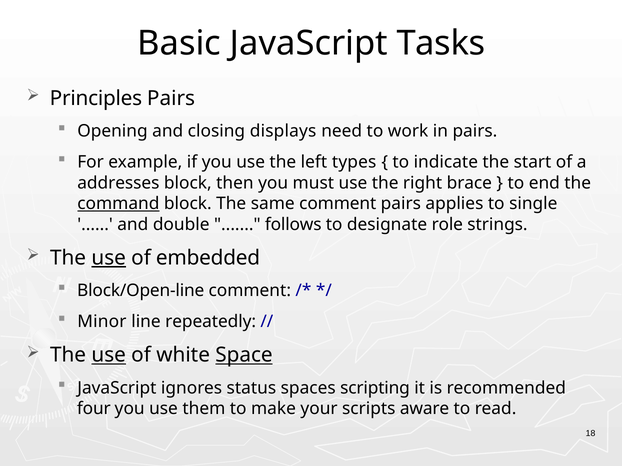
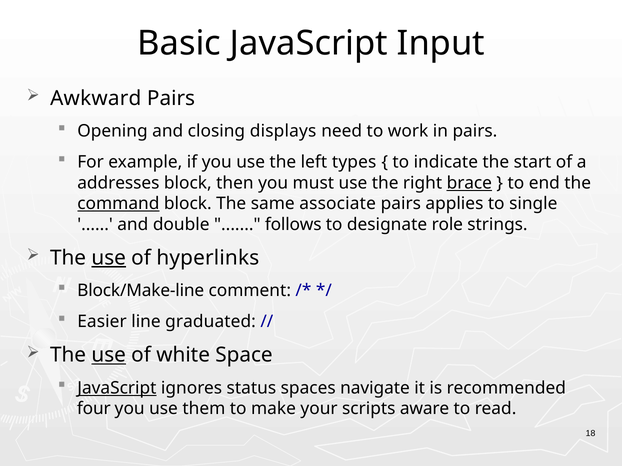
Tasks: Tasks -> Input
Principles: Principles -> Awkward
brace underline: none -> present
same comment: comment -> associate
embedded: embedded -> hyperlinks
Block/Open-line: Block/Open-line -> Block/Make-line
Minor: Minor -> Easier
repeatedly: repeatedly -> graduated
Space underline: present -> none
JavaScript at (117, 388) underline: none -> present
scripting: scripting -> navigate
